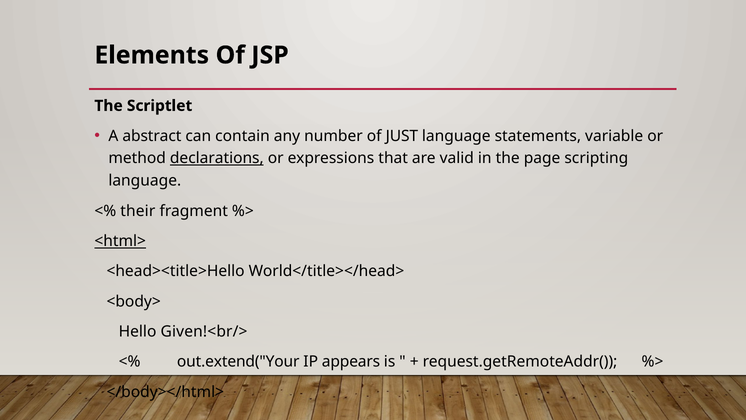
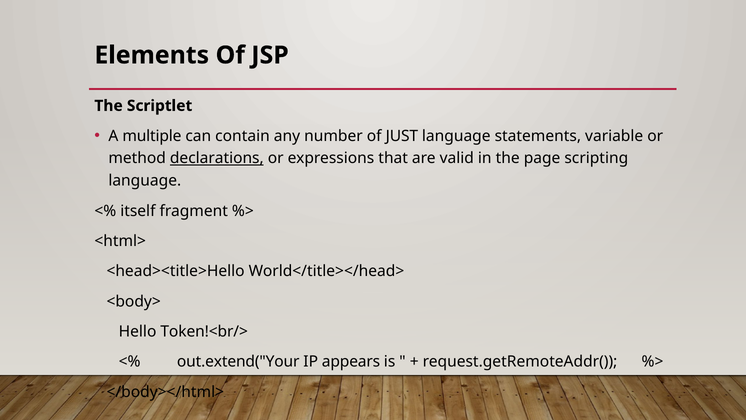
abstract: abstract -> multiple
their: their -> itself
<html> underline: present -> none
Given!<br/>: Given!<br/> -> Token!<br/>
